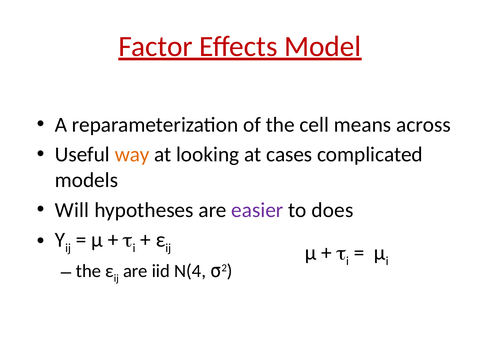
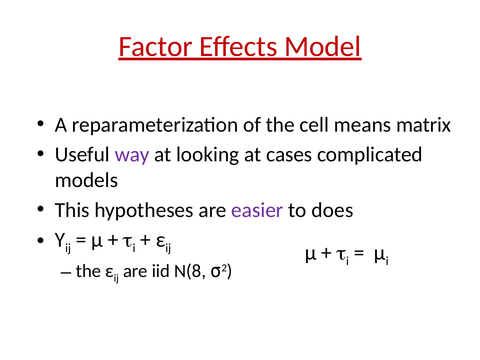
across: across -> matrix
way colour: orange -> purple
Will: Will -> This
N(4: N(4 -> N(8
